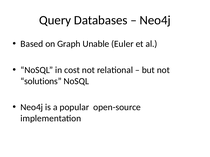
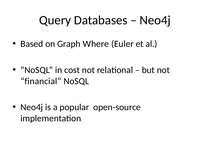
Unable: Unable -> Where
solutions: solutions -> financial
